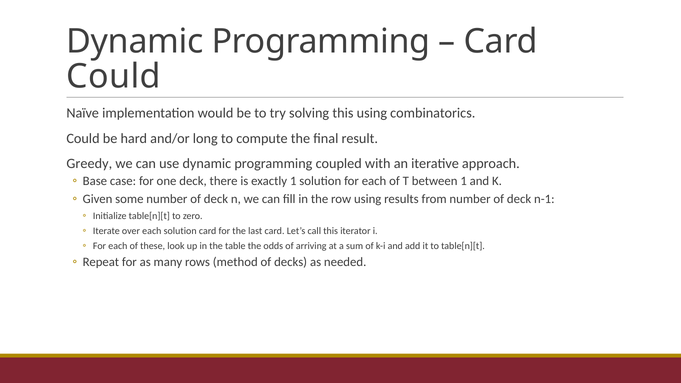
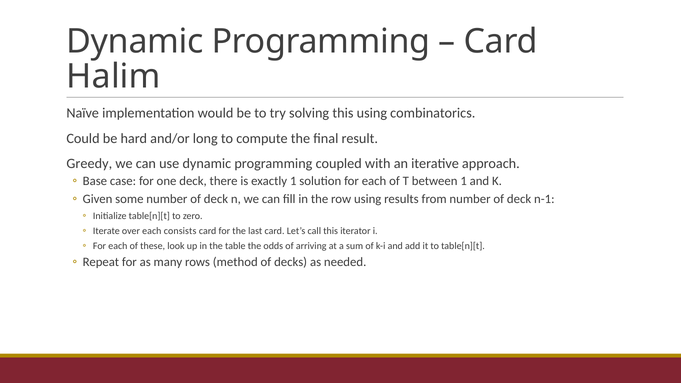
Could at (113, 76): Could -> Halim
each solution: solution -> consists
